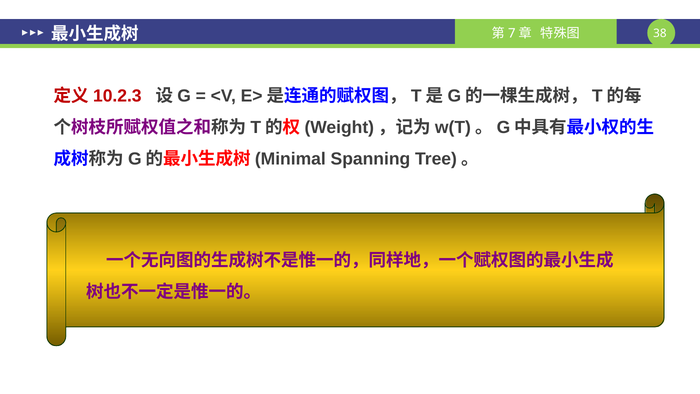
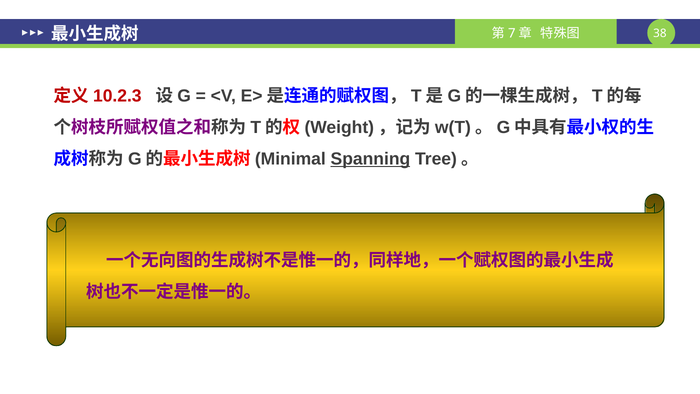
Spanning underline: none -> present
